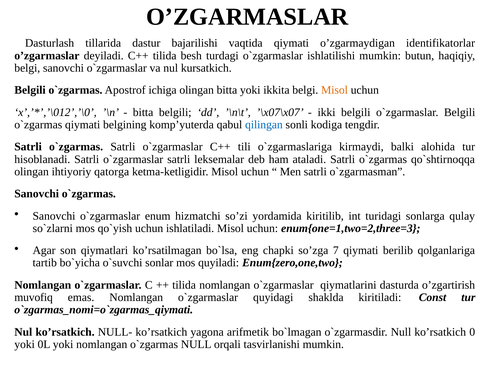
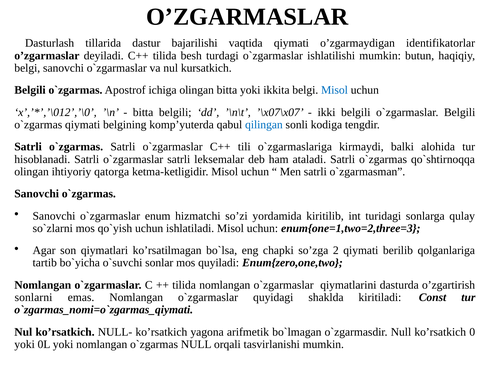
Misol at (334, 90) colour: orange -> blue
7: 7 -> 2
muvofiq: muvofiq -> sonlarni
